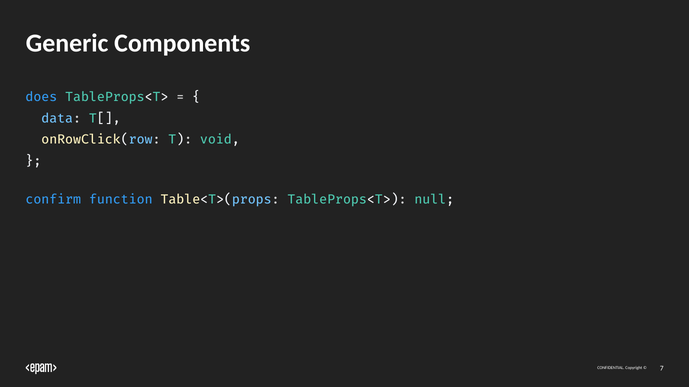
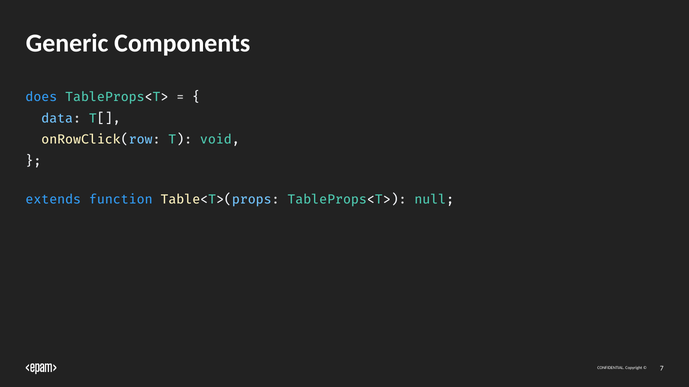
confirm: confirm -> extends
